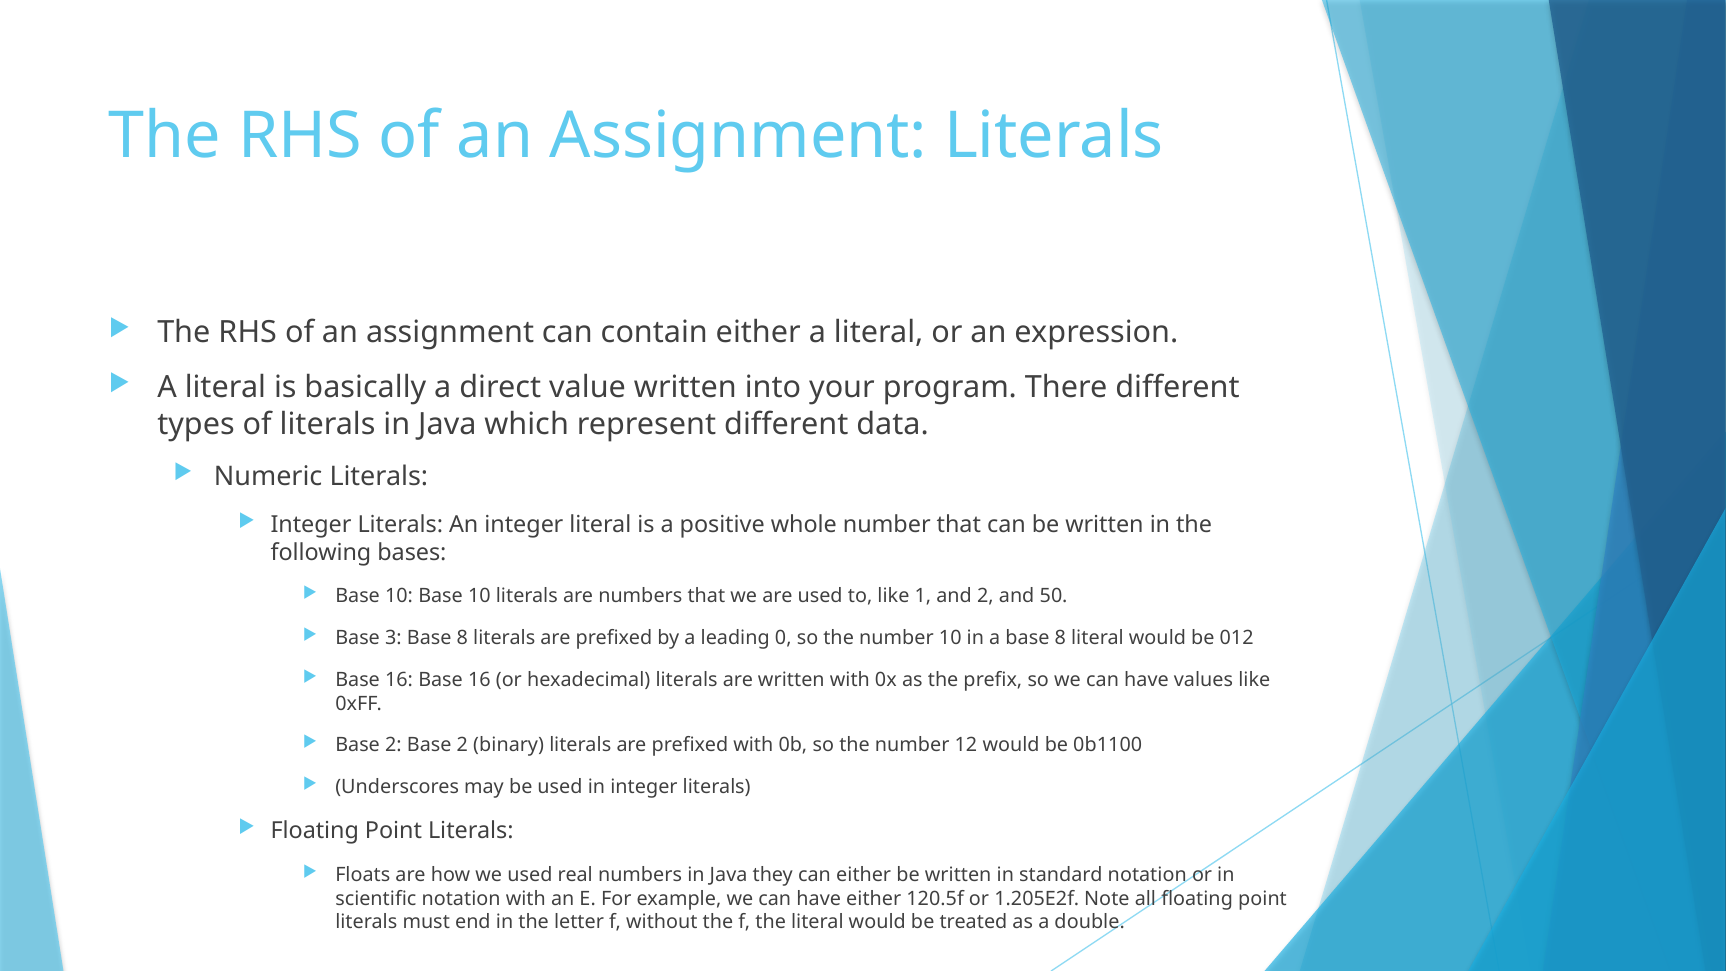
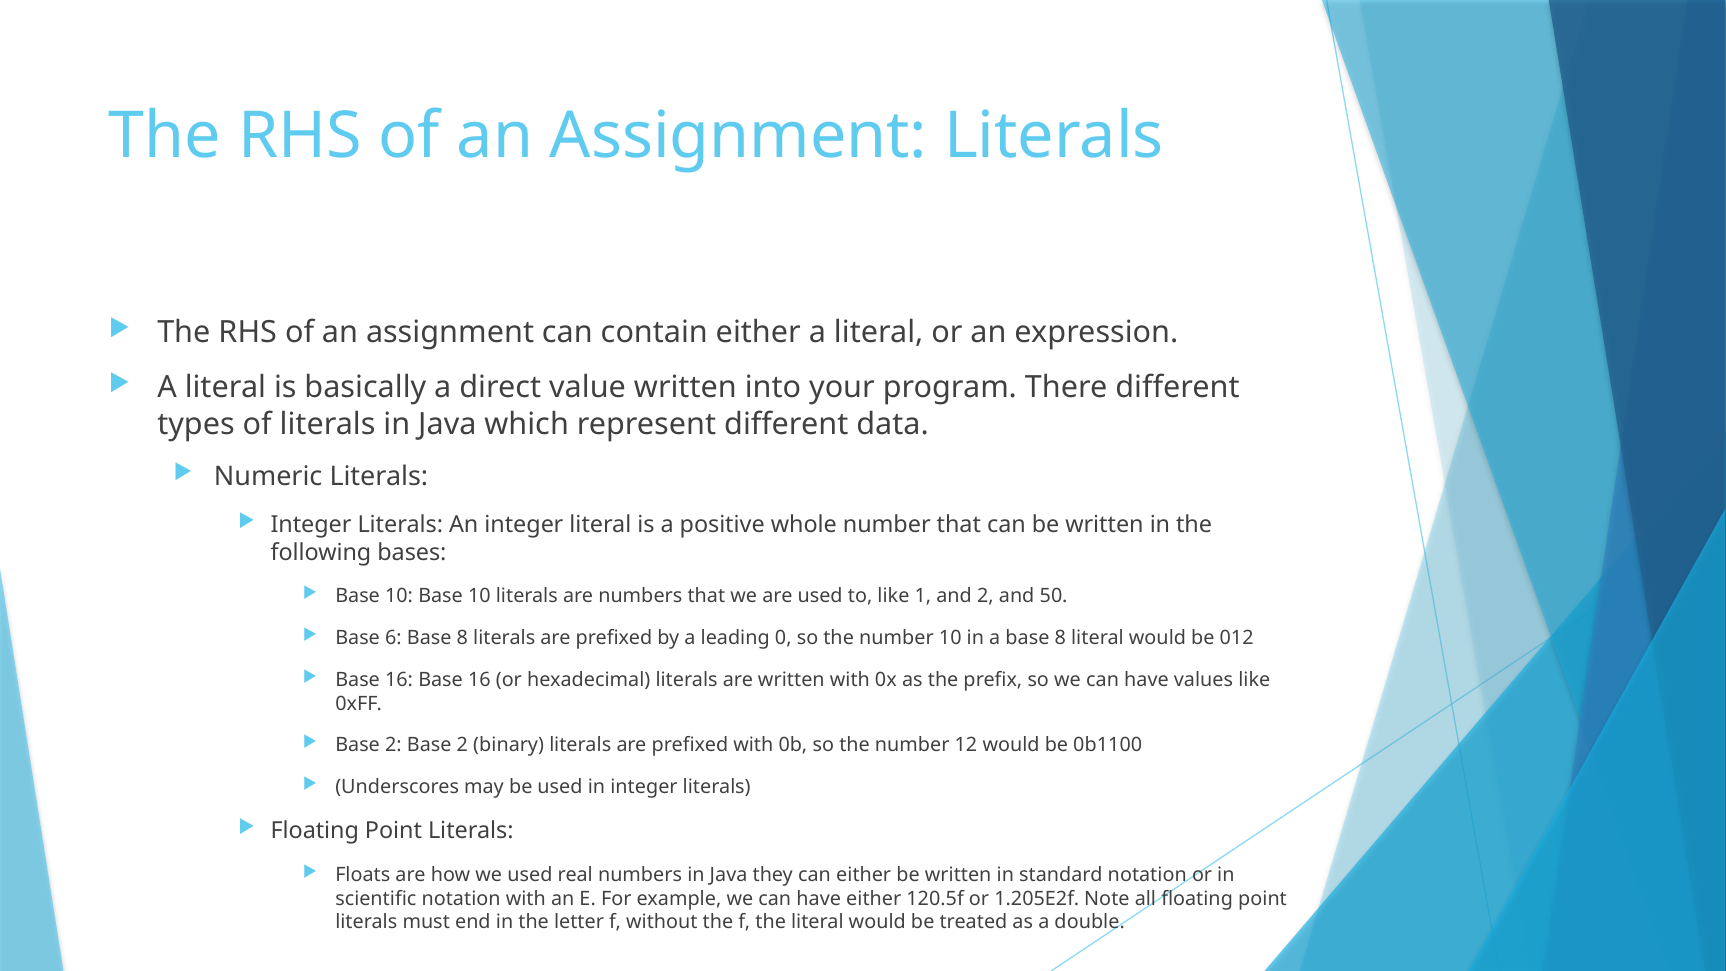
3: 3 -> 6
